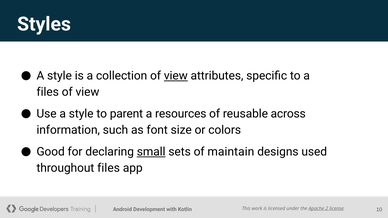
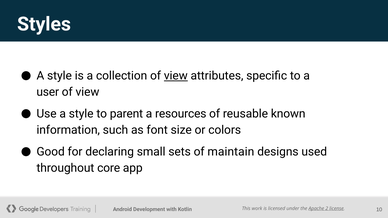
files at (48, 92): files -> user
across: across -> known
small underline: present -> none
throughout files: files -> core
